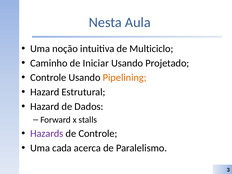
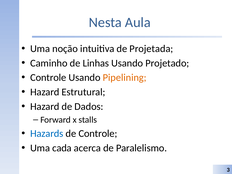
Multiciclo: Multiciclo -> Projetada
Iniciar: Iniciar -> Linhas
Hazards colour: purple -> blue
